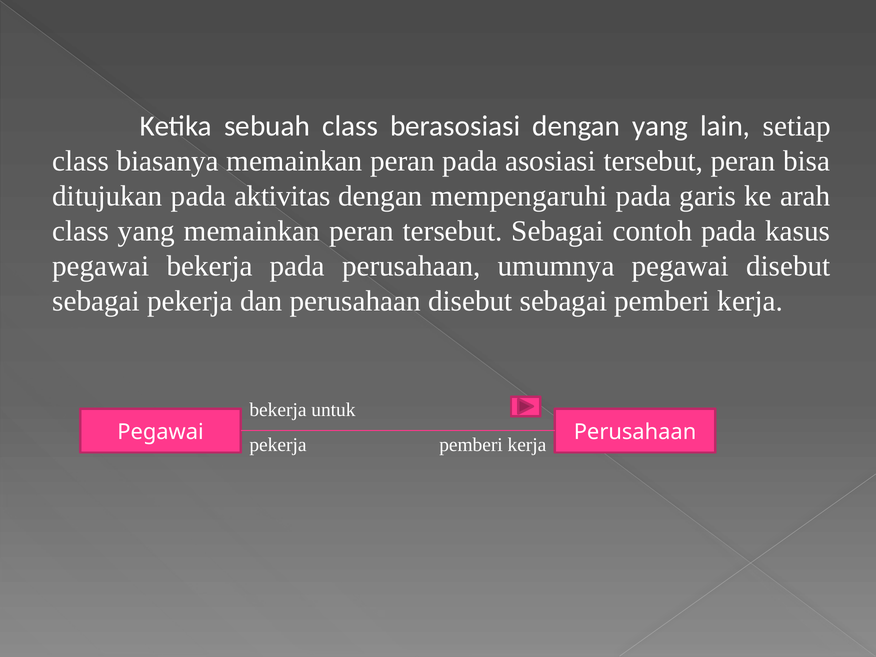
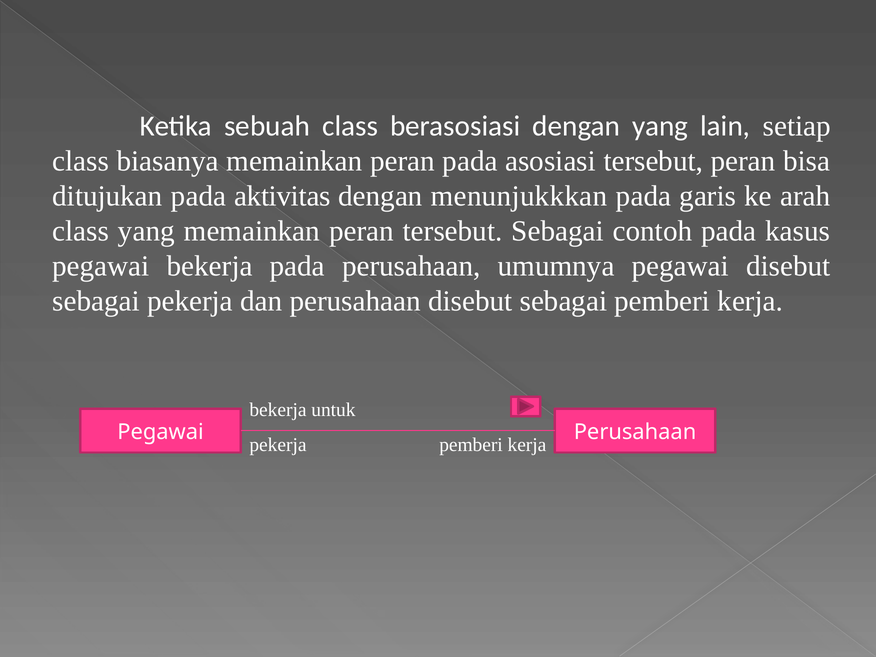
mempengaruhi: mempengaruhi -> menunjukkkan
